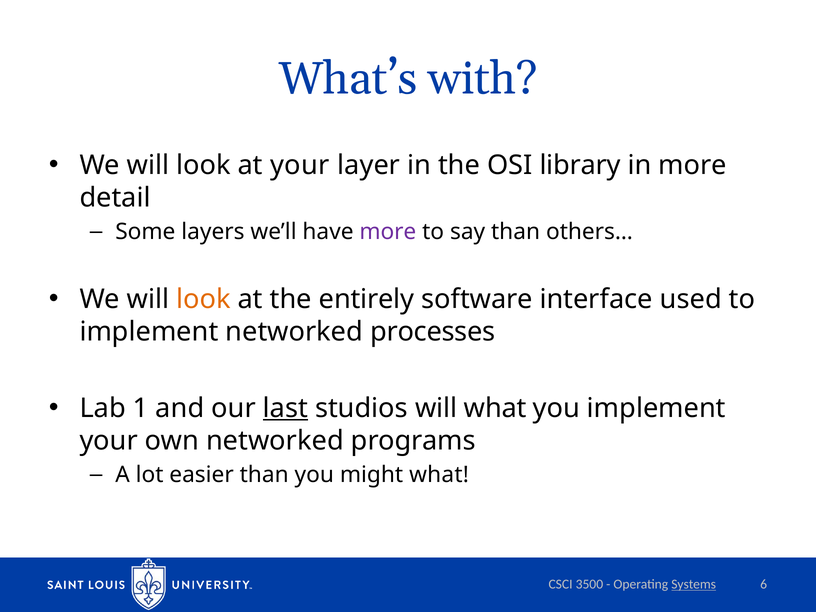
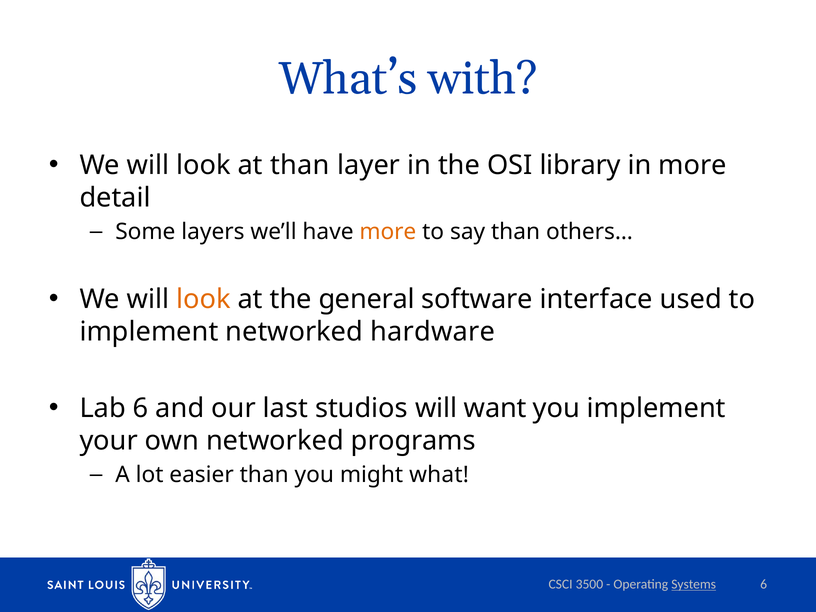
at your: your -> than
more at (388, 232) colour: purple -> orange
entirely: entirely -> general
processes: processes -> hardware
Lab 1: 1 -> 6
last underline: present -> none
will what: what -> want
